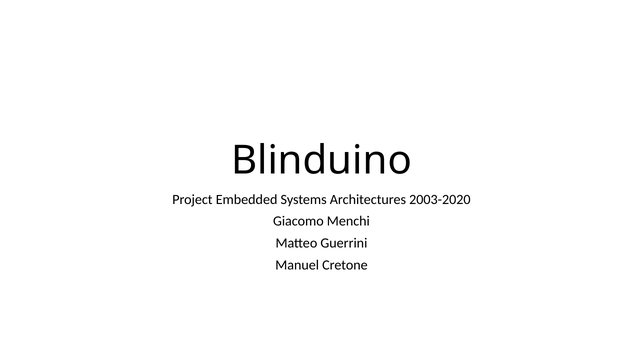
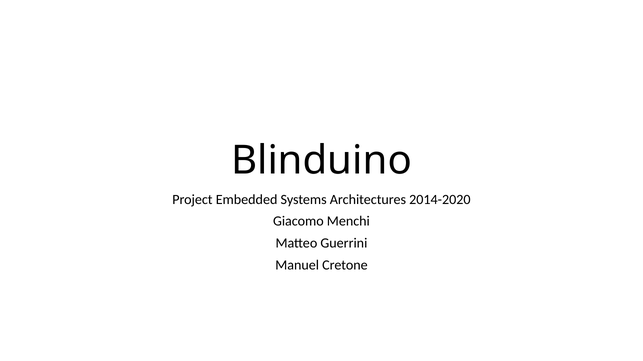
2003-2020: 2003-2020 -> 2014-2020
